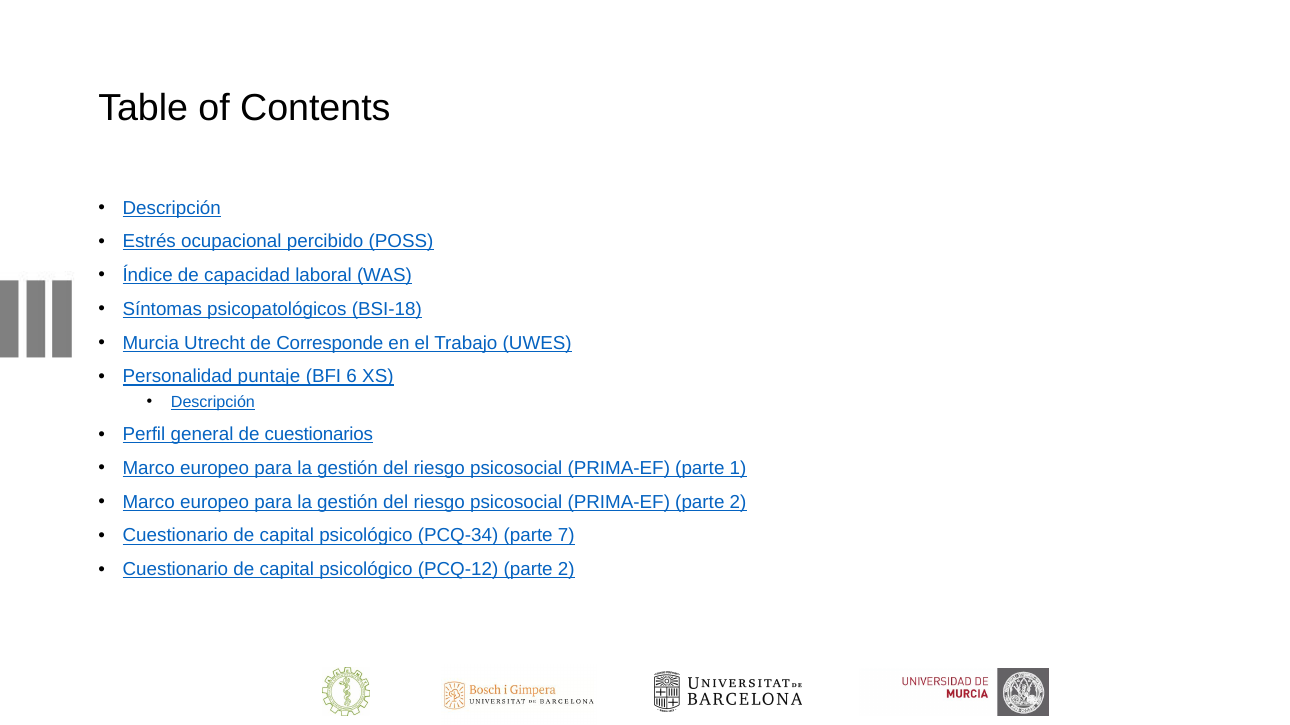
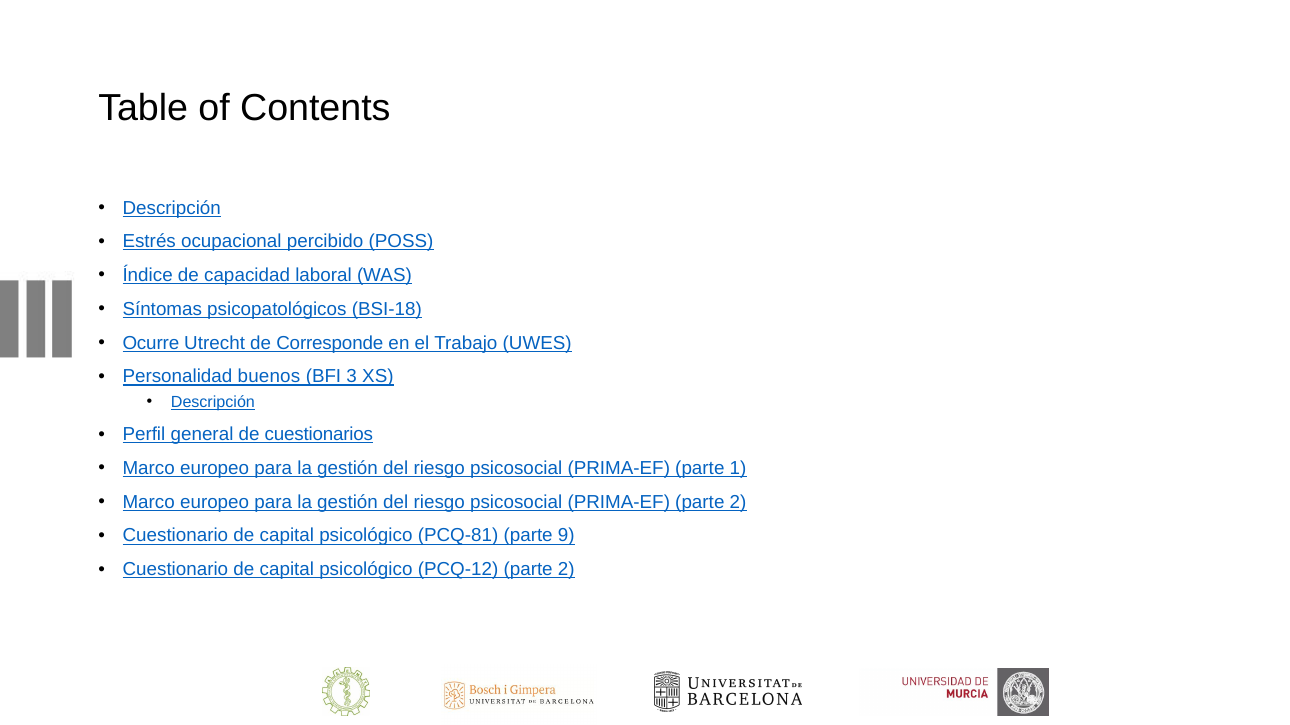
Murcia: Murcia -> Ocurre
puntaje: puntaje -> buenos
6: 6 -> 3
PCQ-34: PCQ-34 -> PCQ-81
7: 7 -> 9
